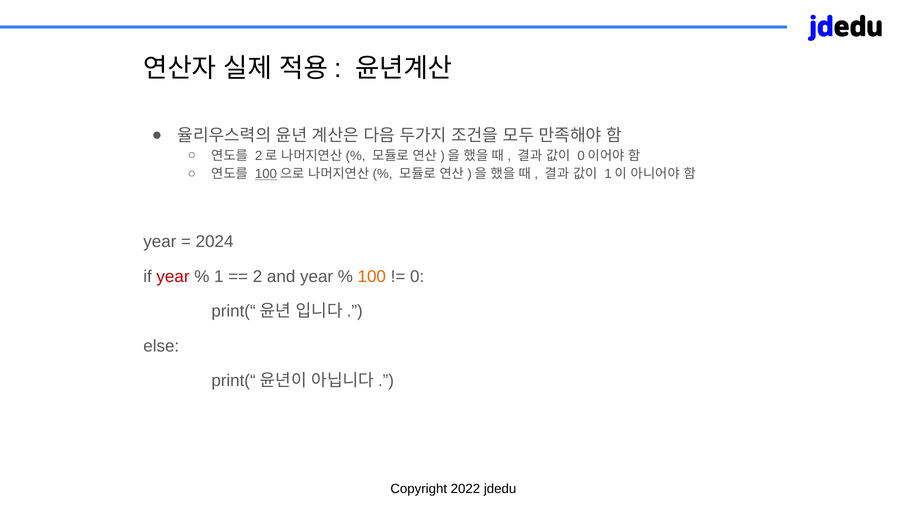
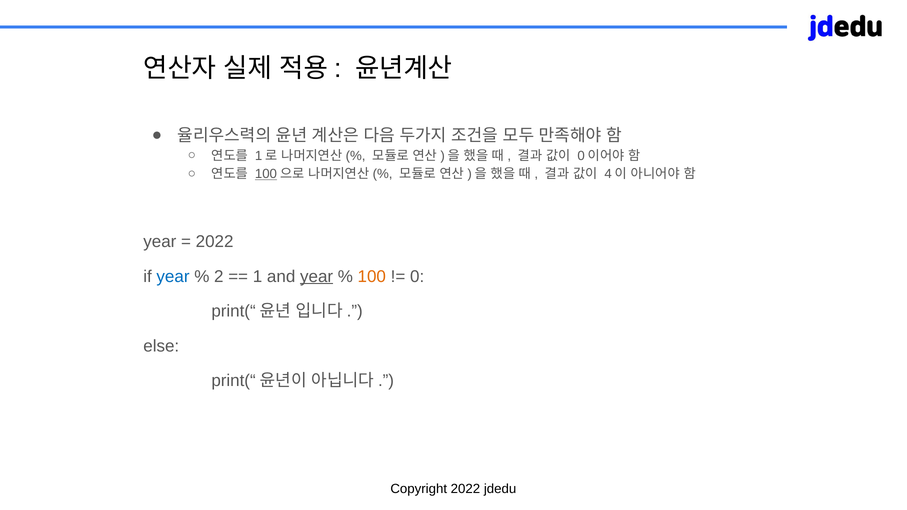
2 at (259, 156): 2 -> 1
1 at (608, 174): 1 -> 4
2024 at (215, 242): 2024 -> 2022
year at (173, 277) colour: red -> blue
1 at (219, 277): 1 -> 2
2 at (258, 277): 2 -> 1
year at (317, 277) underline: none -> present
